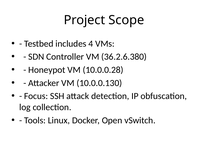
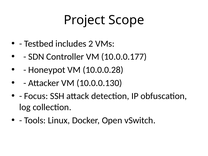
4: 4 -> 2
36.2.6.380: 36.2.6.380 -> 10.0.0.177
